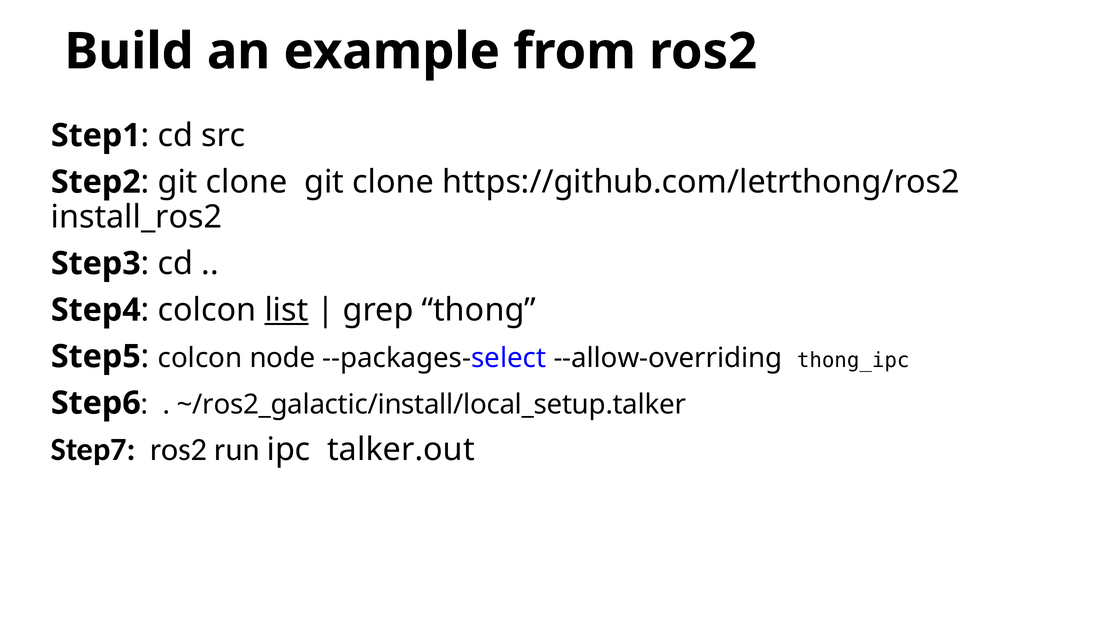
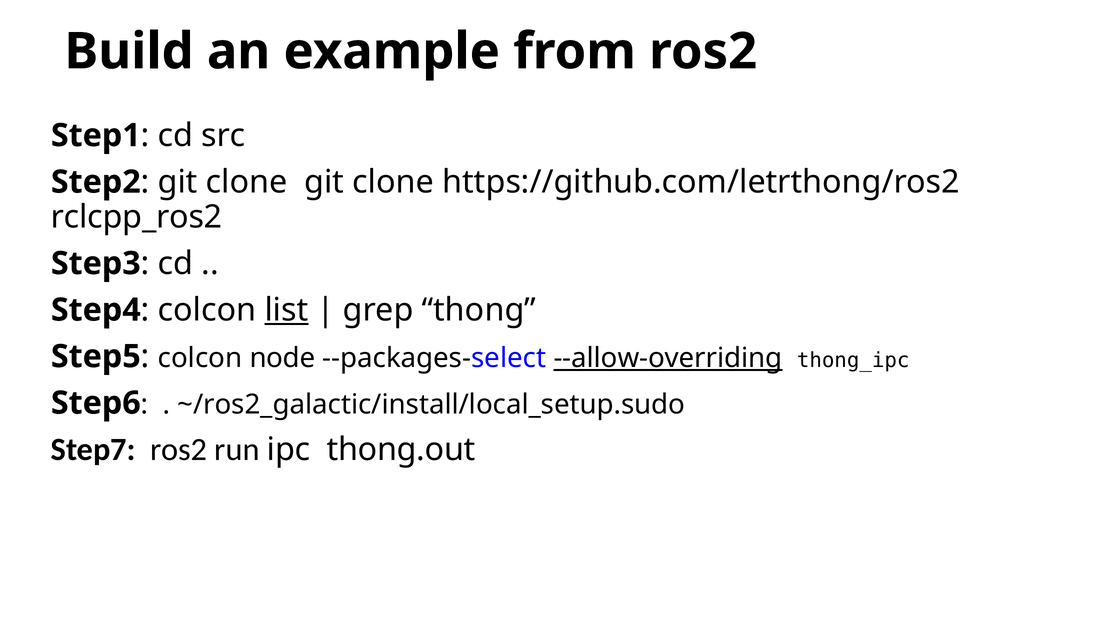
install_ros2: install_ros2 -> rclcpp_ros2
--allow-overriding underline: none -> present
~/ros2_galactic/install/local_setup.talker: ~/ros2_galactic/install/local_setup.talker -> ~/ros2_galactic/install/local_setup.sudo
talker.out: talker.out -> thong.out
